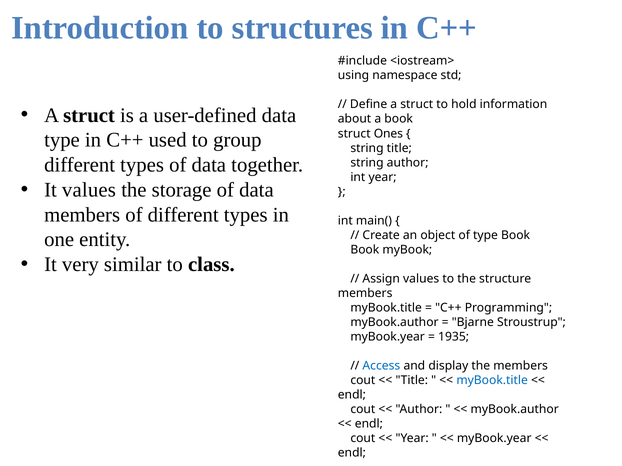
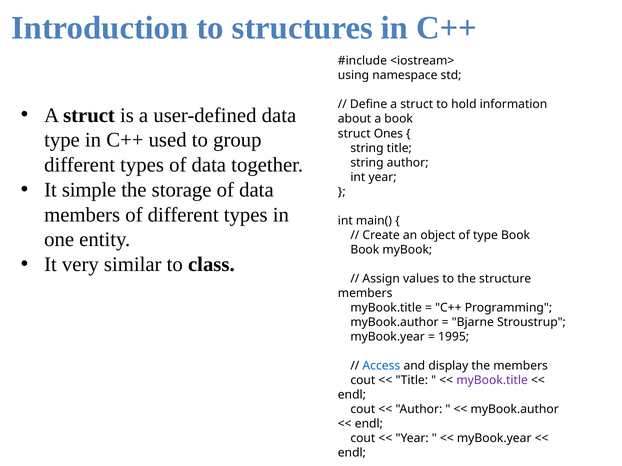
It values: values -> simple
1935: 1935 -> 1995
myBook.title at (492, 381) colour: blue -> purple
